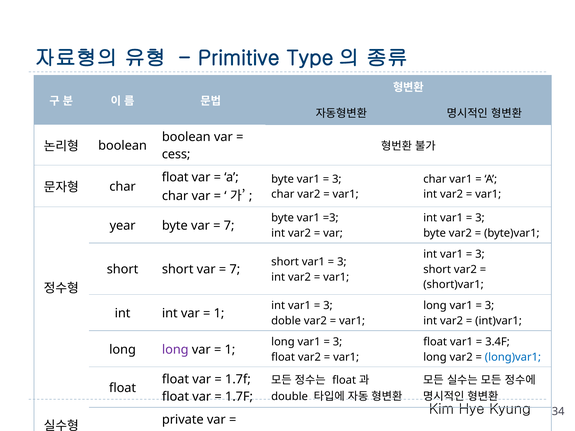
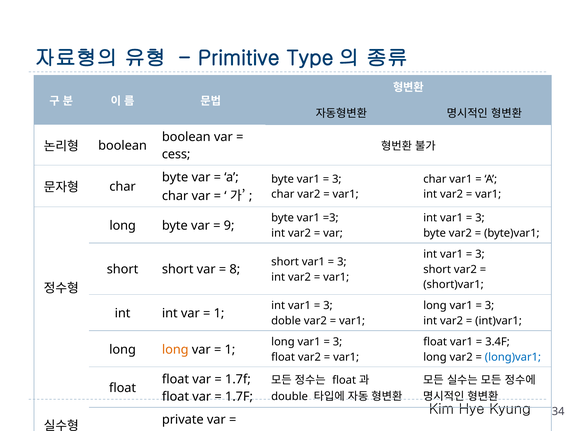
float at (175, 178): float -> byte
year at (123, 226): year -> long
7 at (229, 226): 7 -> 9
7 at (235, 270): 7 -> 8
long at (175, 350) colour: purple -> orange
